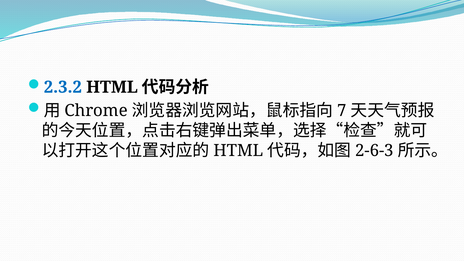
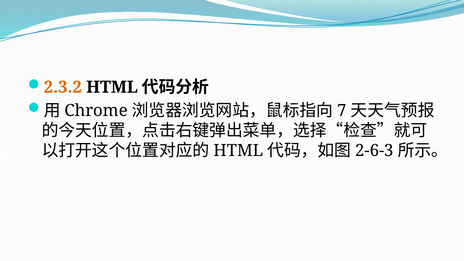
2.3.2 colour: blue -> orange
